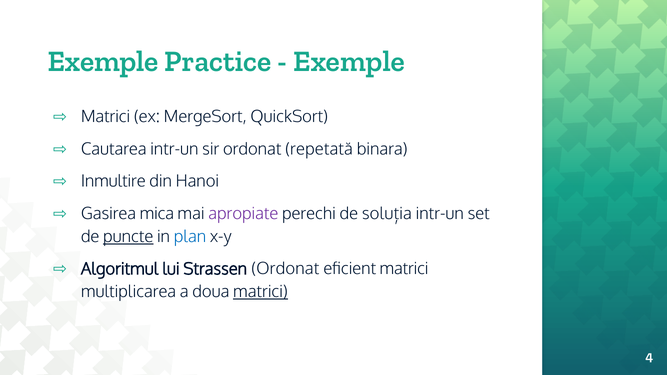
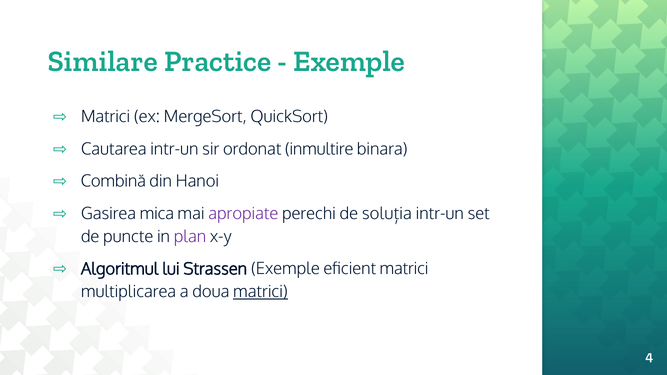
Exemple at (103, 62): Exemple -> Similare
repetată: repetată -> inmultire
Inmultire: Inmultire -> Combină
puncte underline: present -> none
plan colour: blue -> purple
Strassen Ordonat: Ordonat -> Exemple
